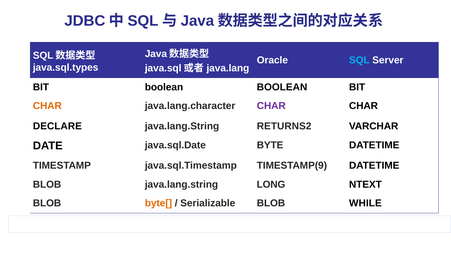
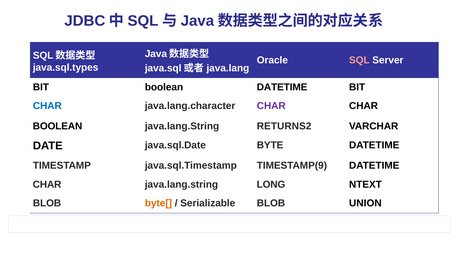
SQL colour: light blue -> pink
boolean BOOLEAN: BOOLEAN -> DATETIME
CHAR at (47, 106) colour: orange -> blue
DECLARE at (57, 126): DECLARE -> BOOLEAN
BLOB at (47, 184): BLOB -> CHAR
WHILE: WHILE -> UNION
